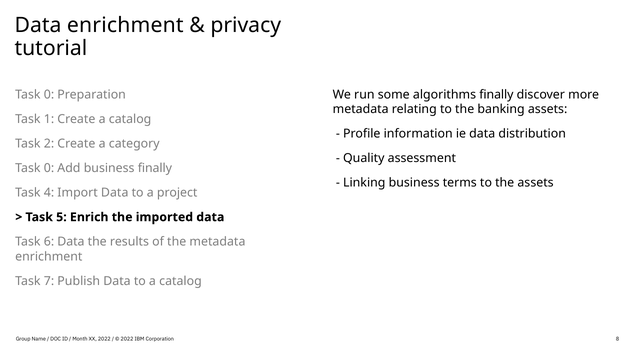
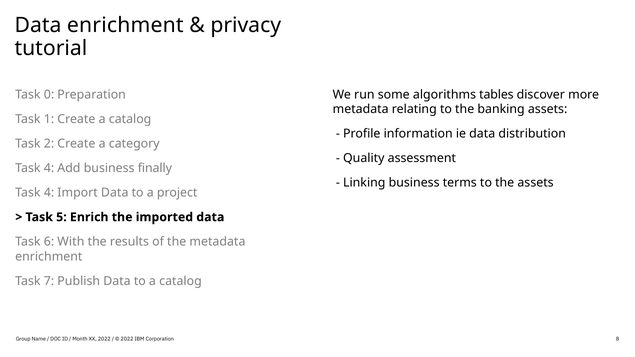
algorithms finally: finally -> tables
0 at (49, 168): 0 -> 4
6 Data: Data -> With
